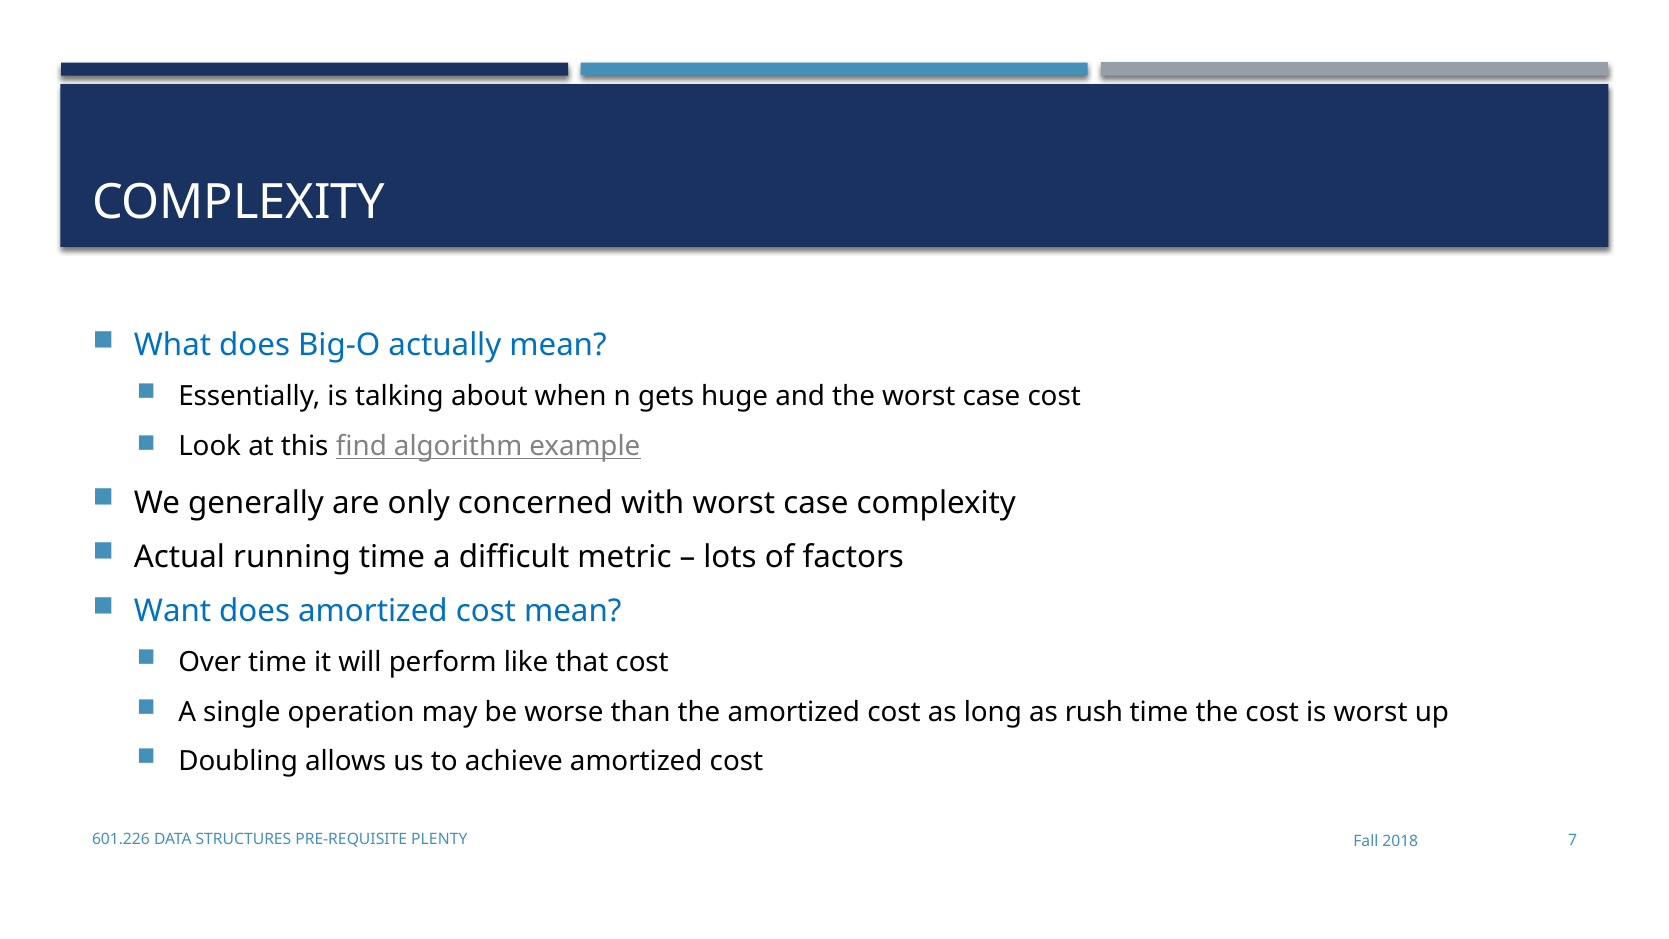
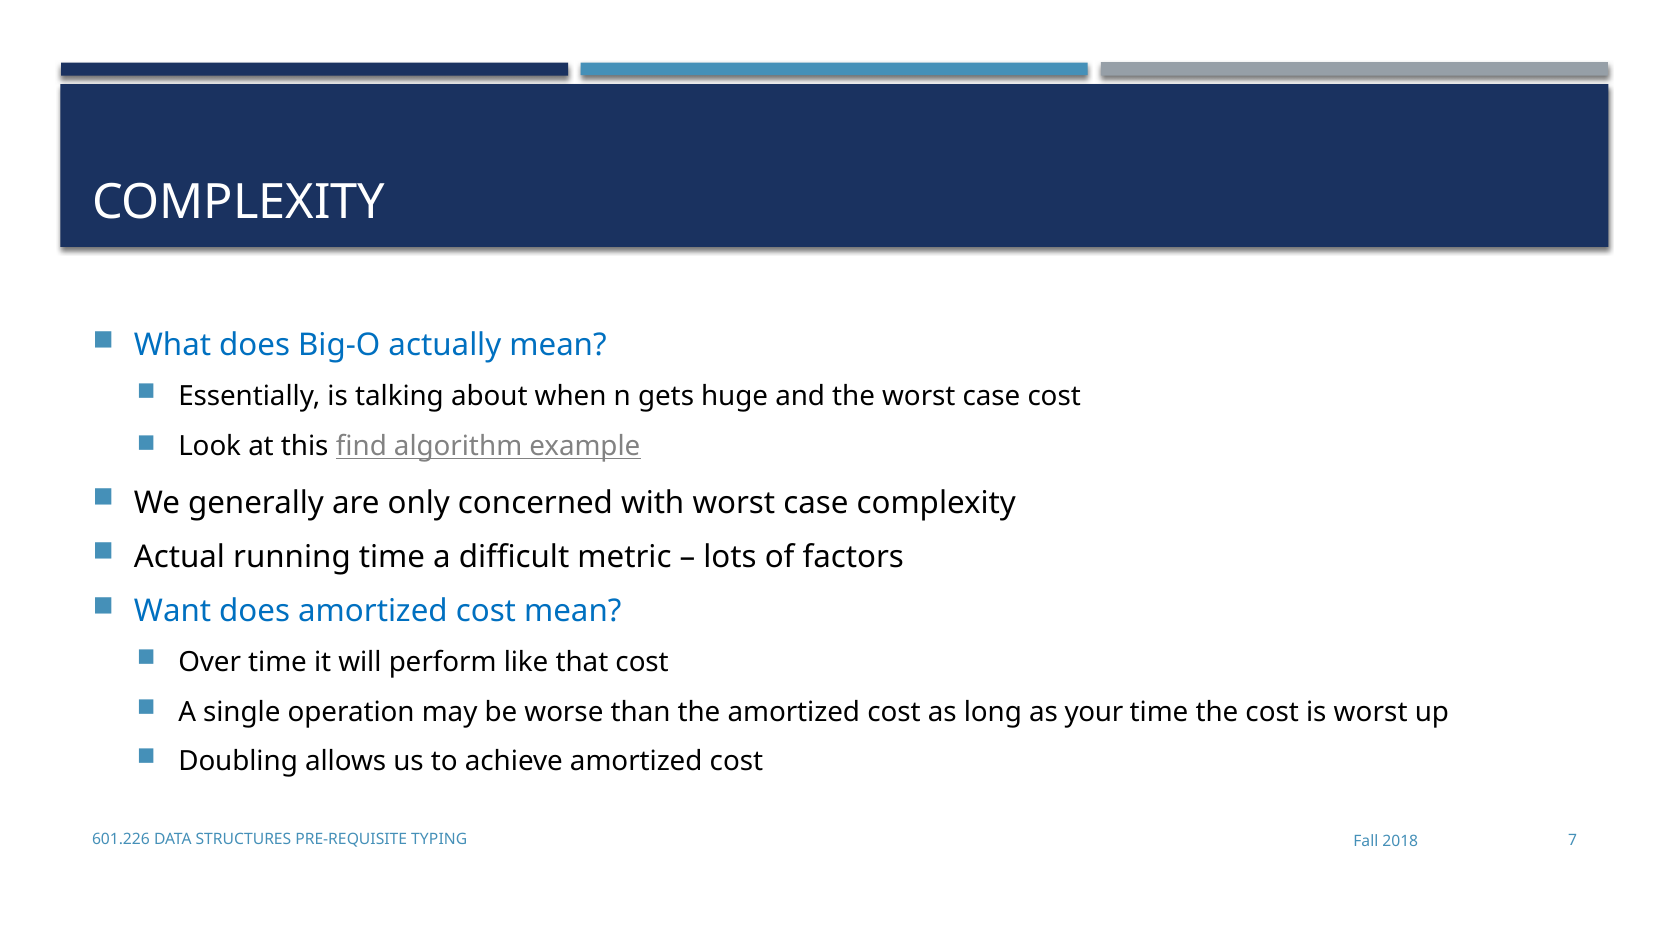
rush: rush -> your
PLENTY: PLENTY -> TYPING
